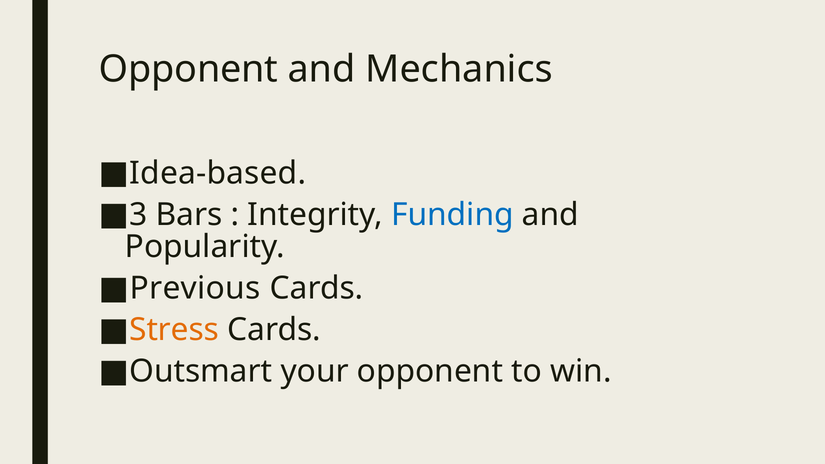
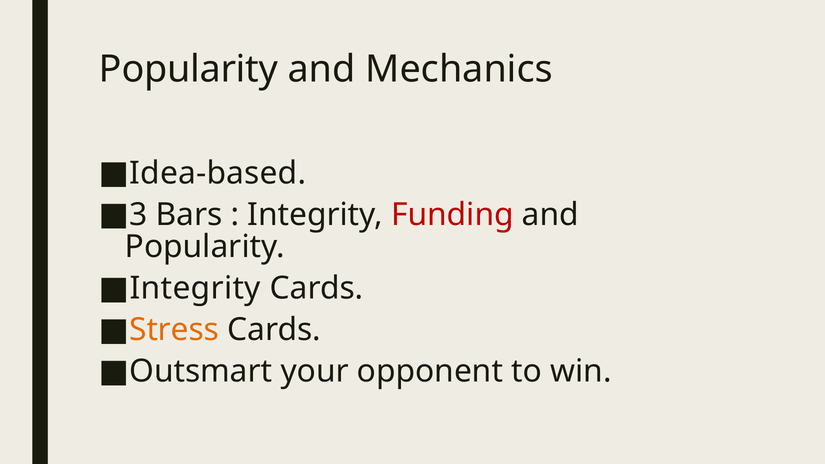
Opponent at (189, 69): Opponent -> Popularity
Funding colour: blue -> red
Previous at (195, 288): Previous -> Integrity
